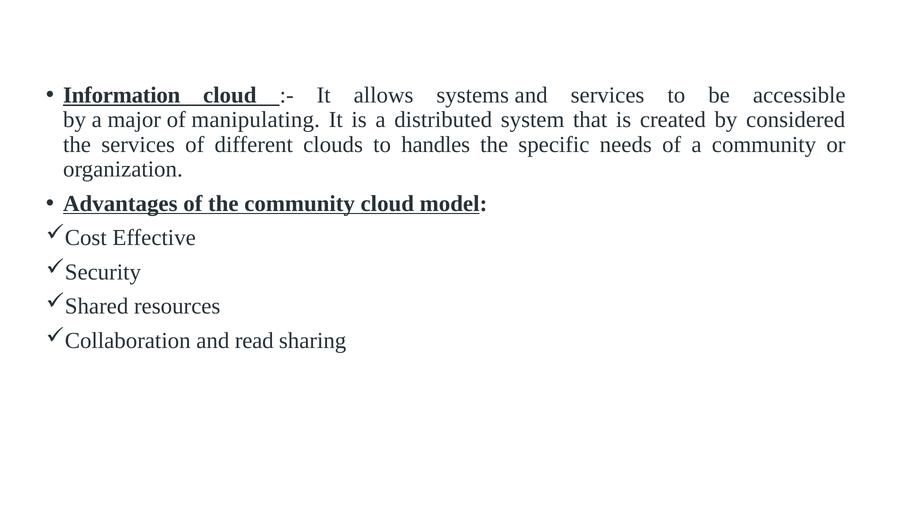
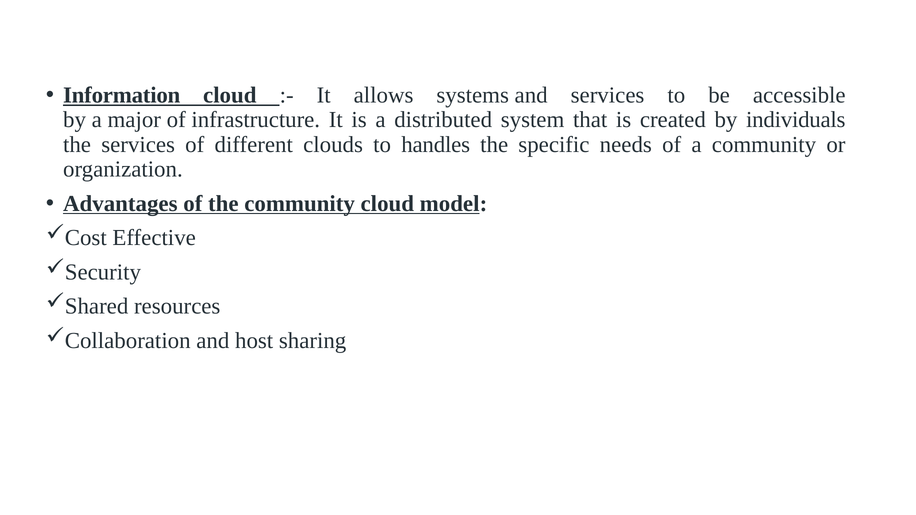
manipulating: manipulating -> infrastructure
considered: considered -> individuals
read: read -> host
